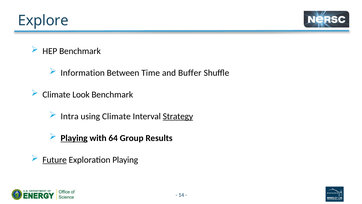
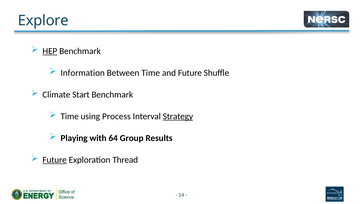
HEP underline: none -> present
and Buffer: Buffer -> Future
Look: Look -> Start
Intra at (70, 116): Intra -> Time
using Climate: Climate -> Process
Playing at (74, 138) underline: present -> none
Exploration Playing: Playing -> Thread
